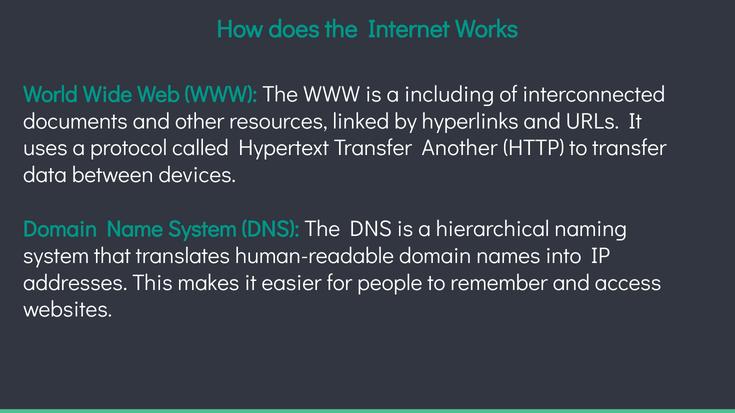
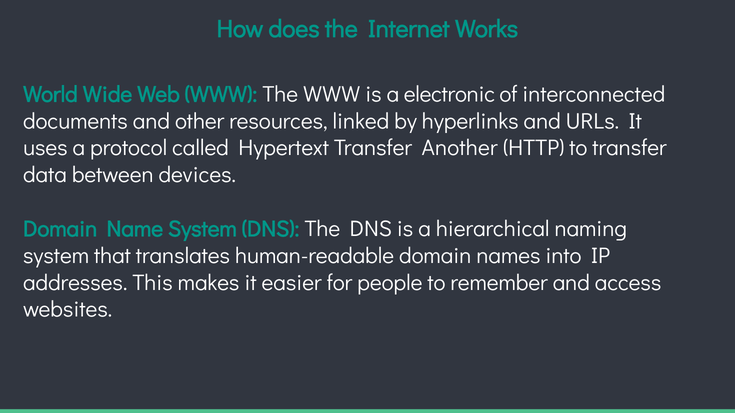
including: including -> electronic
